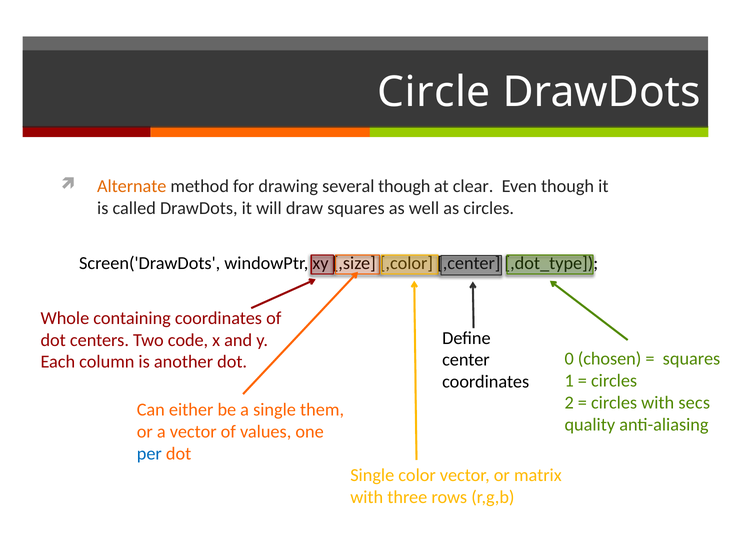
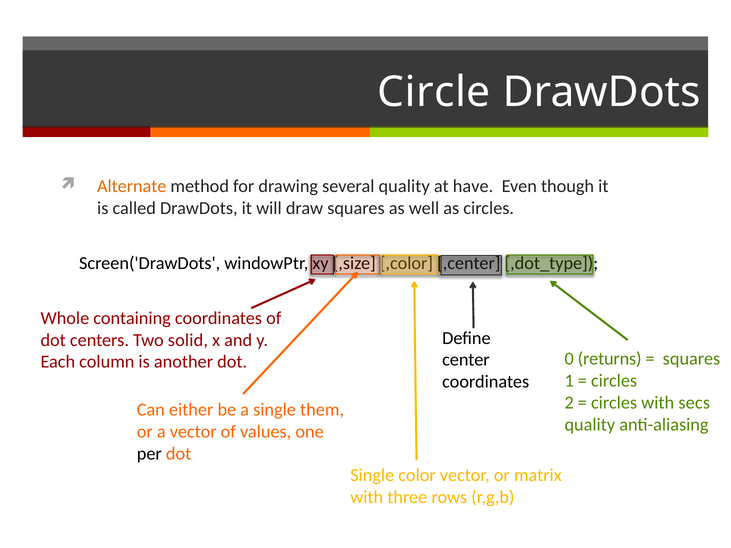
several though: though -> quality
clear: clear -> have
code: code -> solid
chosen: chosen -> returns
per colour: blue -> black
